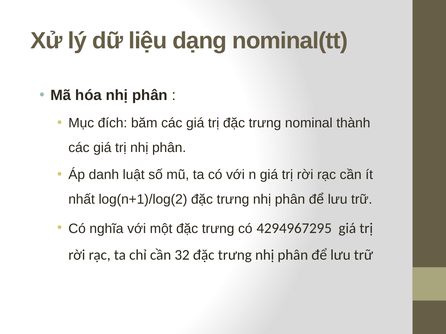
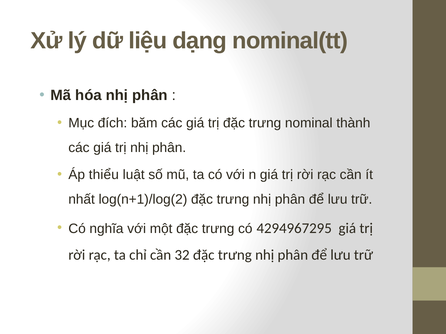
danh: danh -> thiểu
